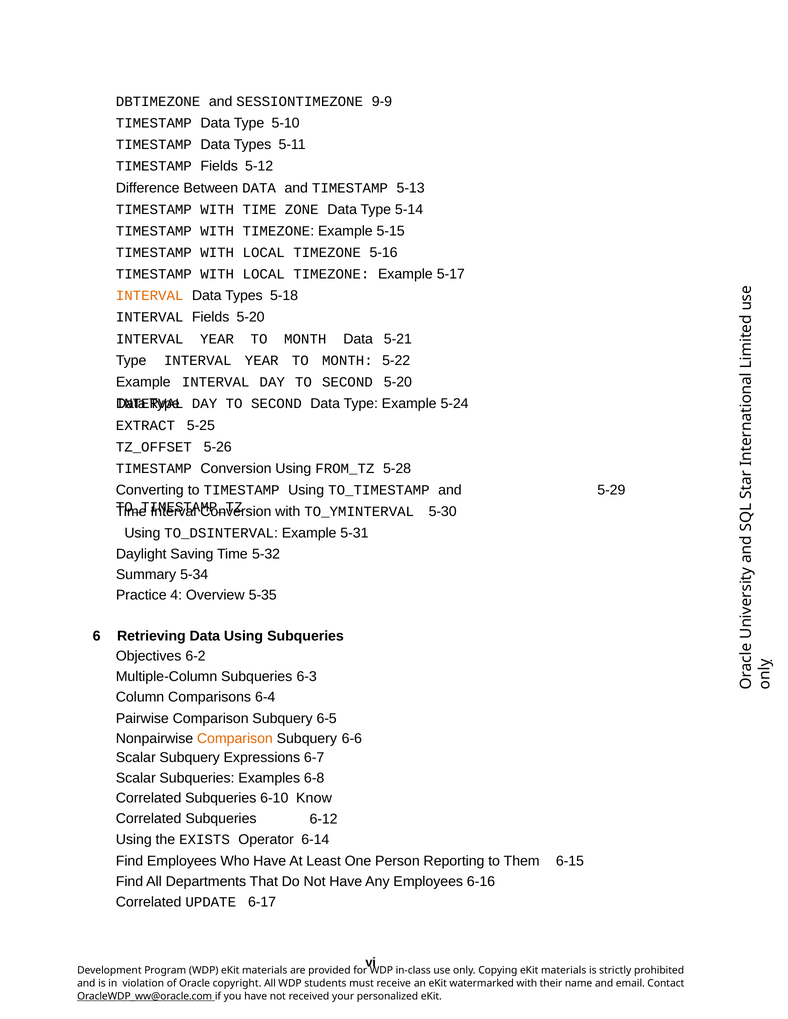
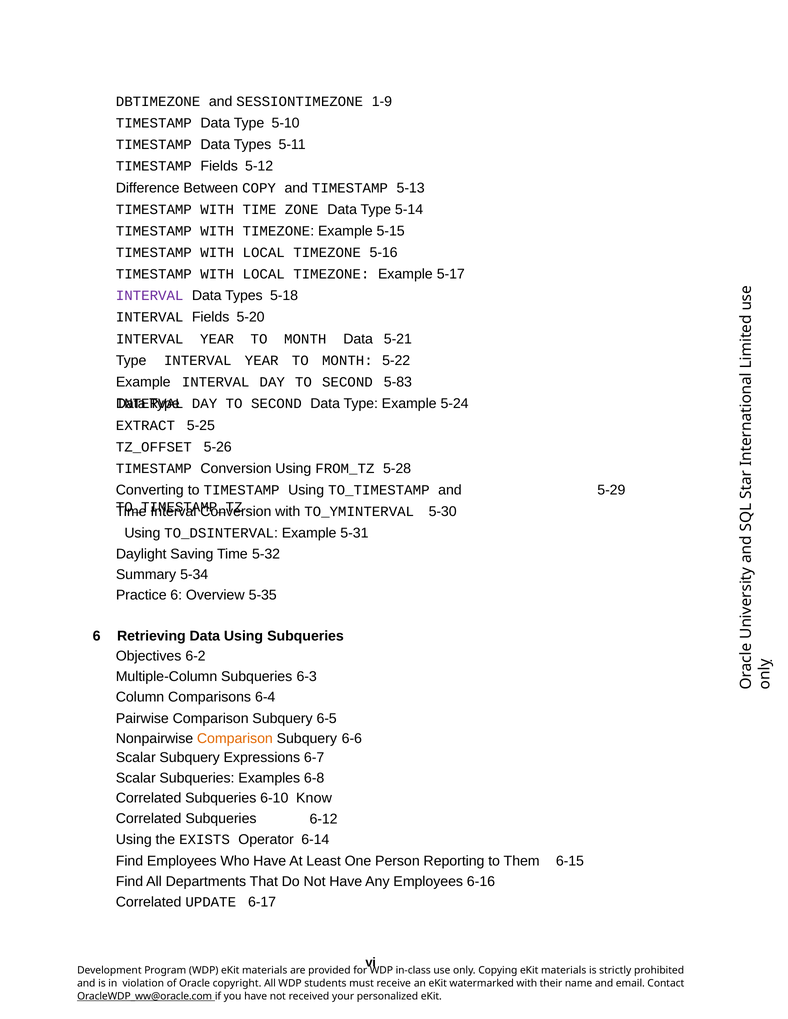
9-9: 9-9 -> 1-9
Between DATA: DATA -> COPY
INTERVAL at (150, 296) colour: orange -> purple
5-20 at (398, 383): 5-20 -> 5-83
Practice 4: 4 -> 6
